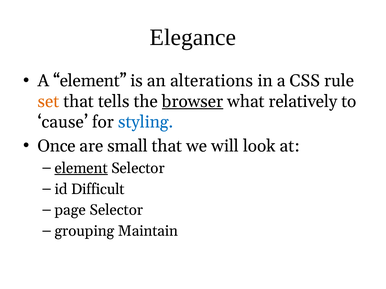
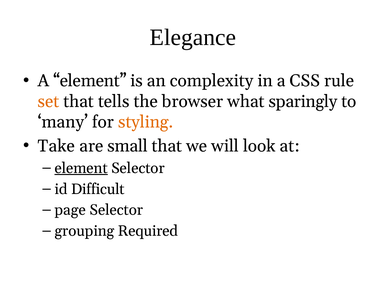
alterations: alterations -> complexity
browser underline: present -> none
relatively: relatively -> sparingly
cause: cause -> many
styling colour: blue -> orange
Once: Once -> Take
Maintain: Maintain -> Required
